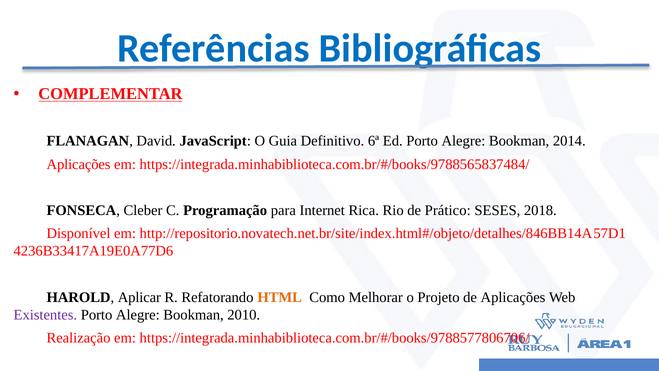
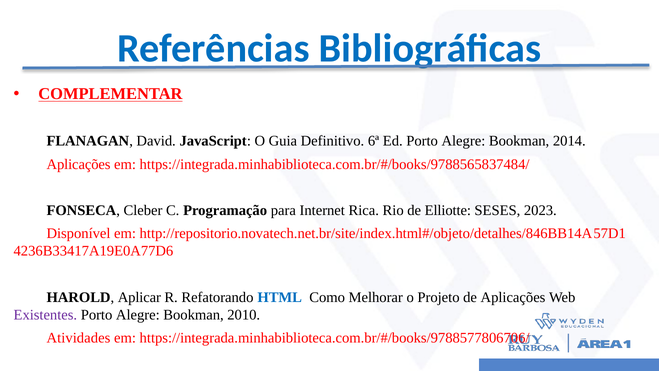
Prático: Prático -> Elliotte
2018: 2018 -> 2023
HTML colour: orange -> blue
Realização: Realização -> Atividades
